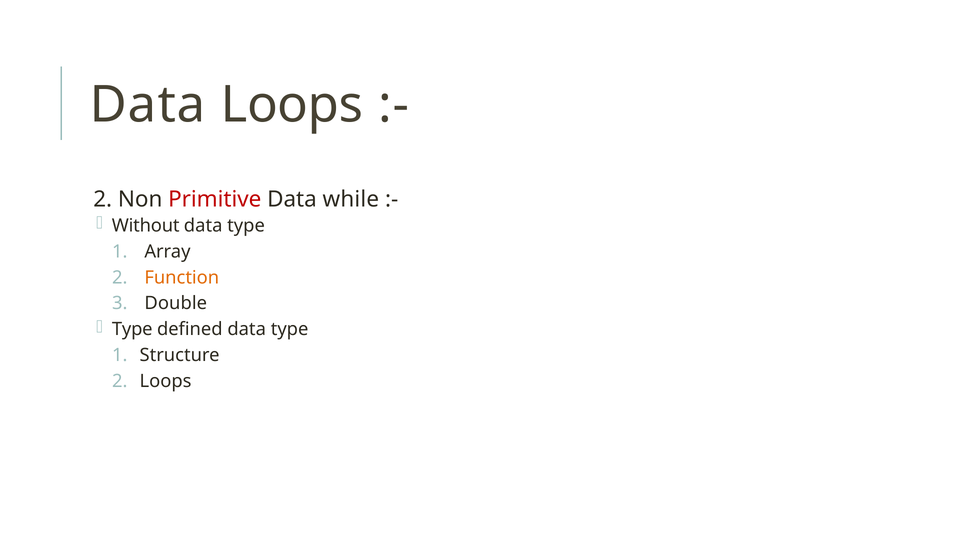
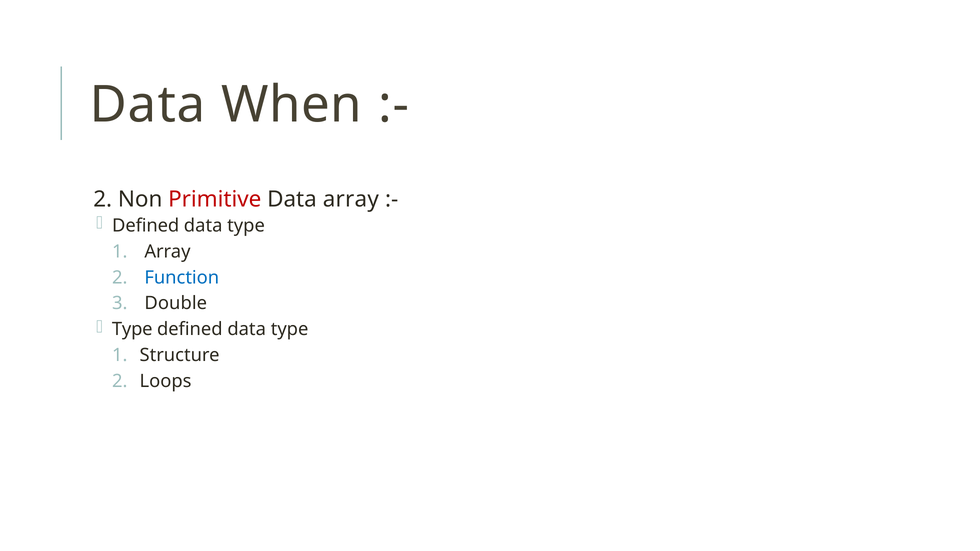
Data Loops: Loops -> When
Data while: while -> array
Without at (146, 226): Without -> Defined
Function colour: orange -> blue
